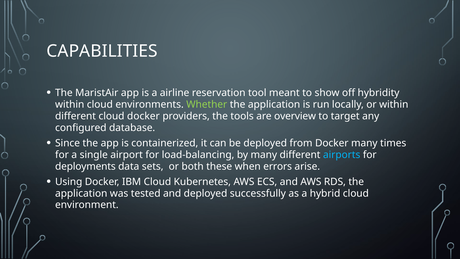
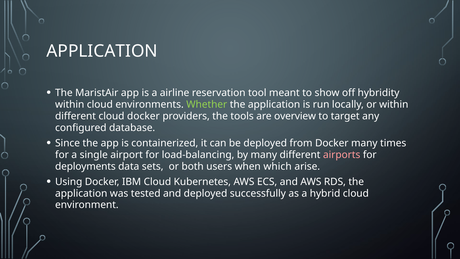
CAPABILITIES at (102, 51): CAPABILITIES -> APPLICATION
airports colour: light blue -> pink
these: these -> users
errors: errors -> which
